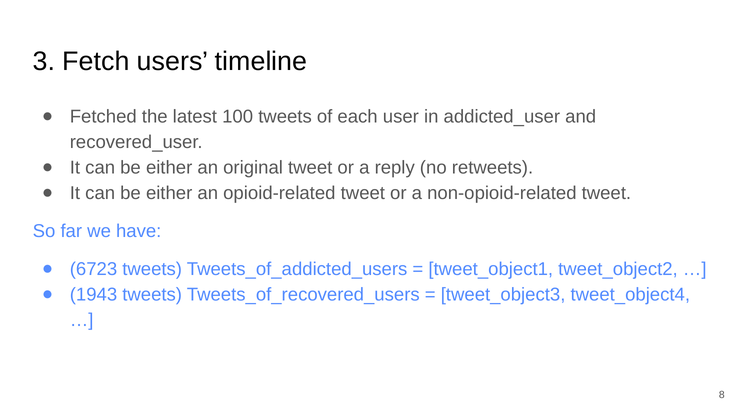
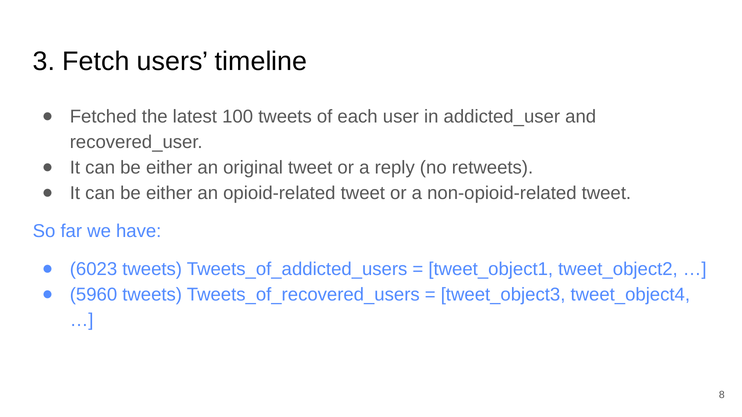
6723: 6723 -> 6023
1943: 1943 -> 5960
